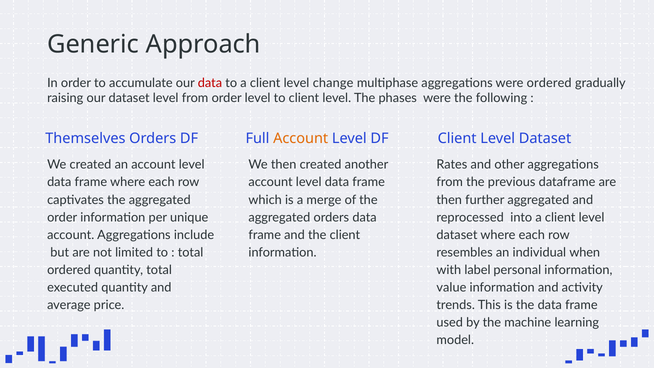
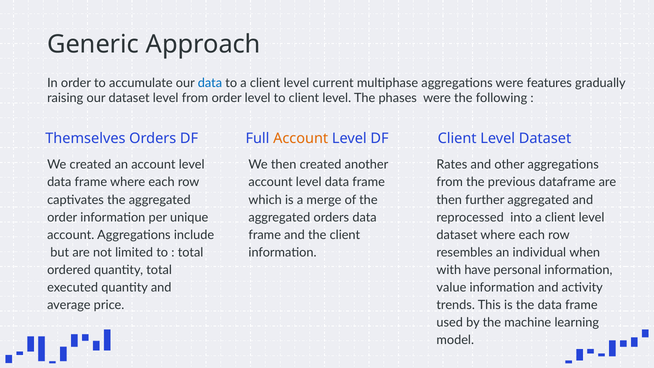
data at (210, 83) colour: red -> blue
change: change -> current
were ordered: ordered -> features
label: label -> have
